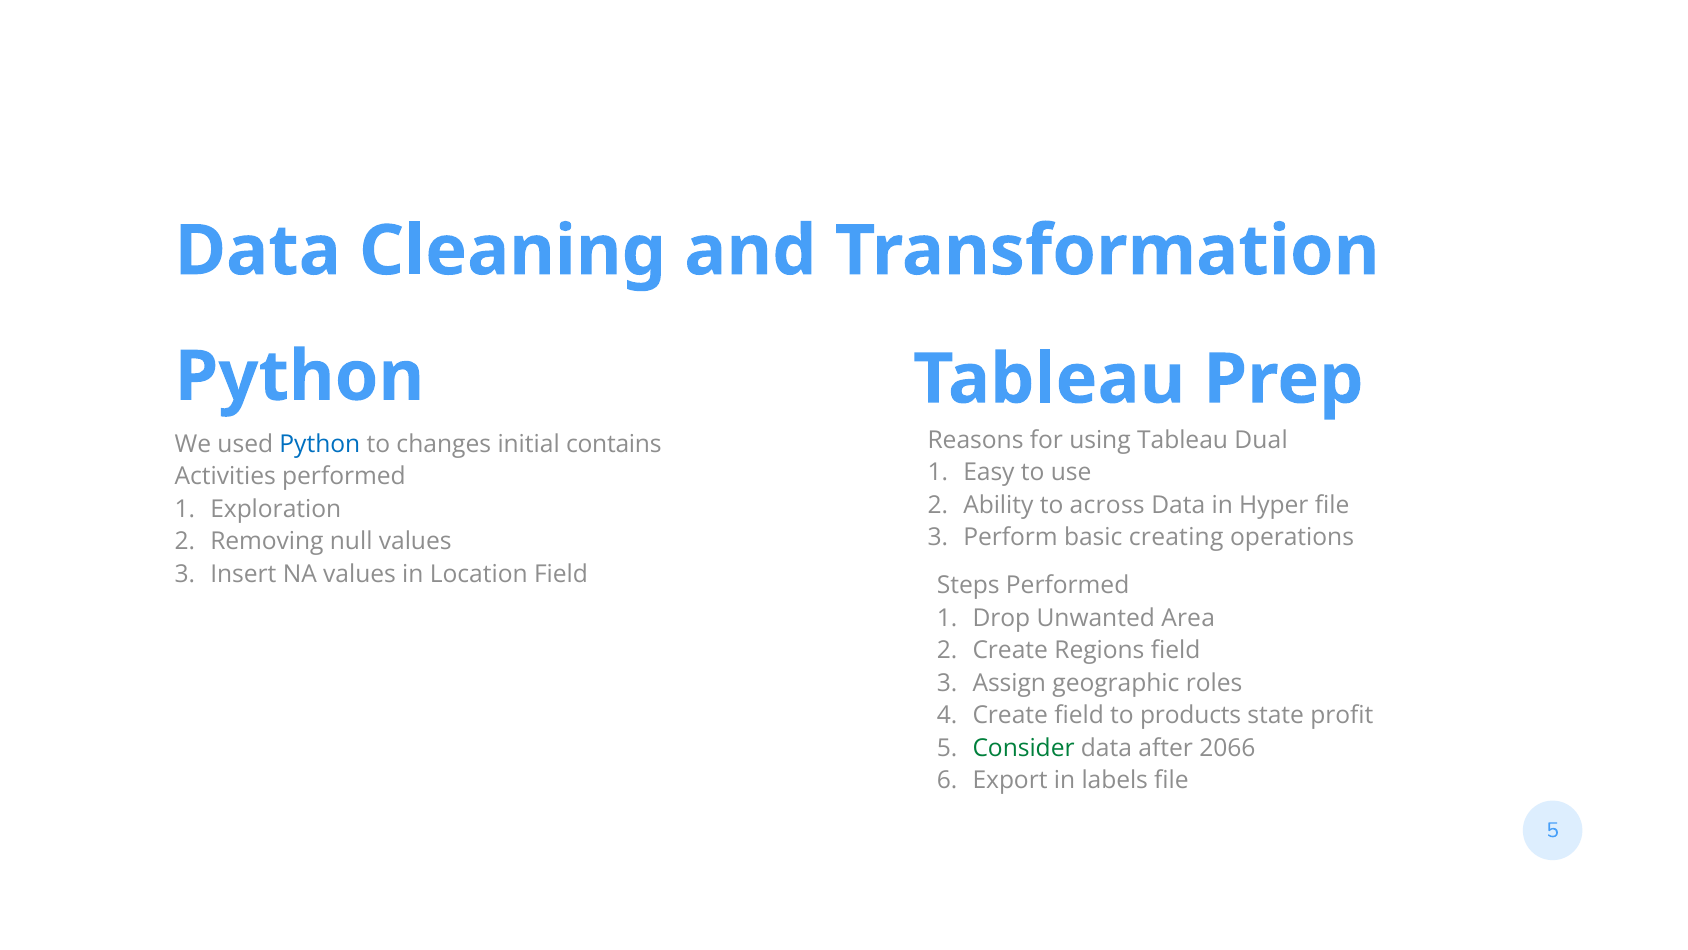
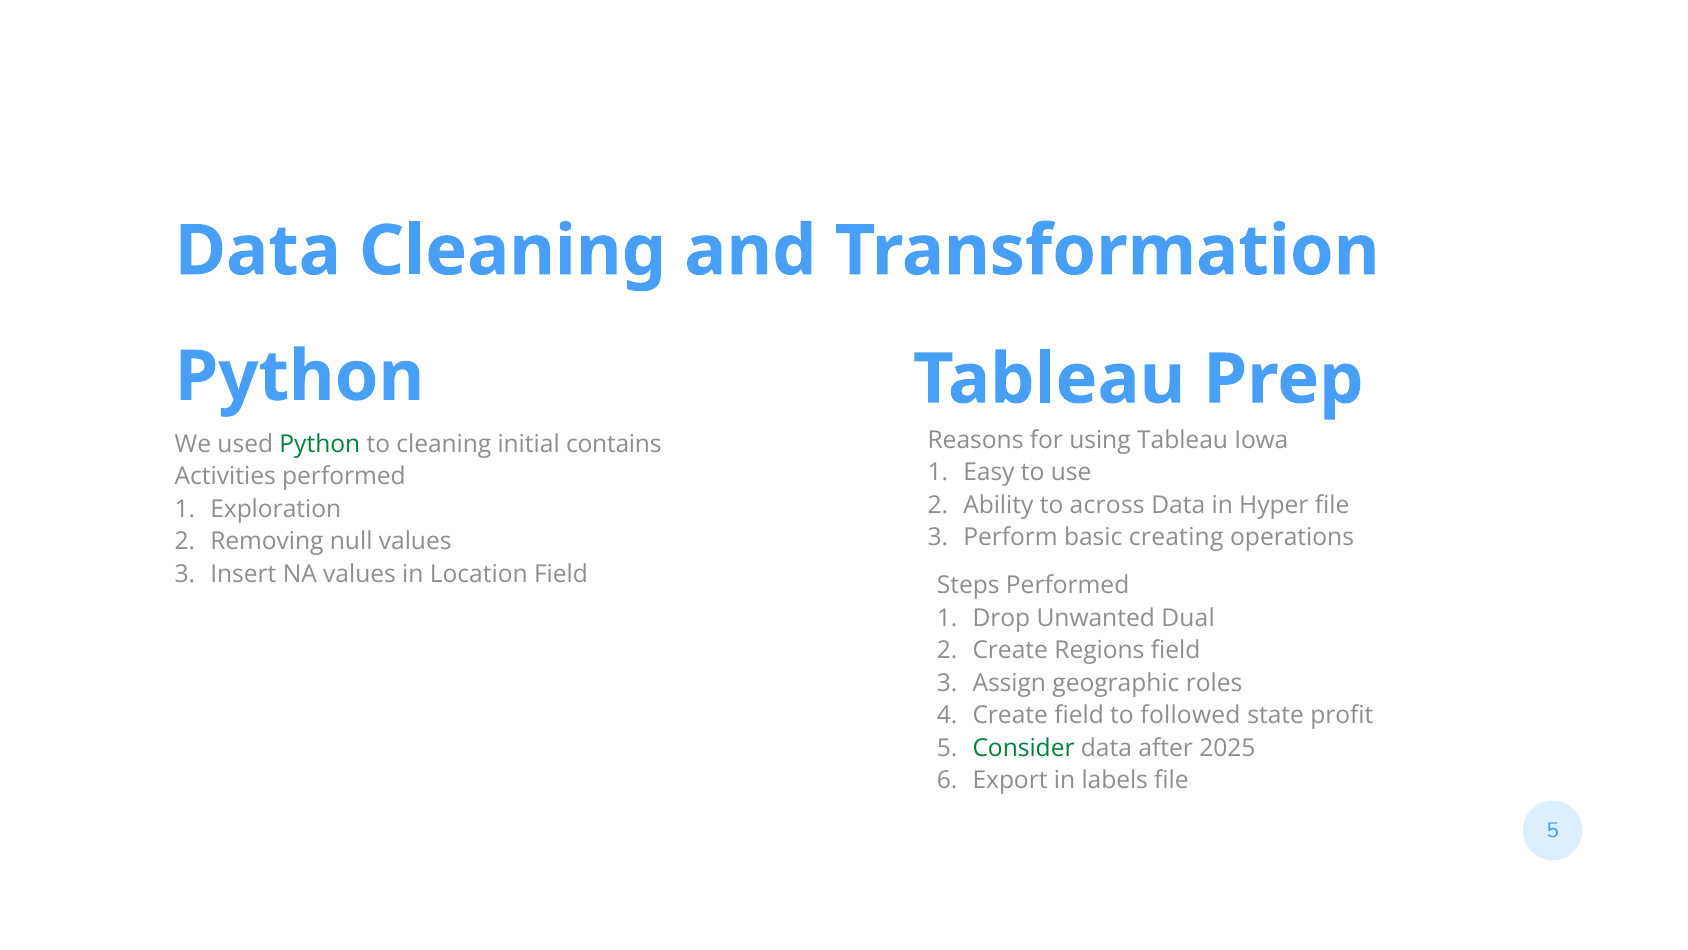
Dual: Dual -> Iowa
Python at (320, 444) colour: blue -> green
to changes: changes -> cleaning
Area: Area -> Dual
products: products -> followed
2066: 2066 -> 2025
